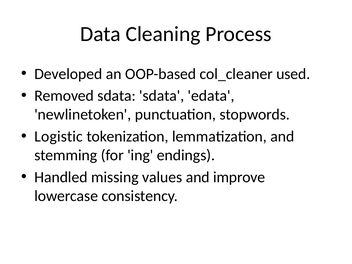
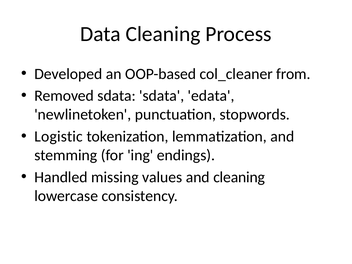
used: used -> from
and improve: improve -> cleaning
